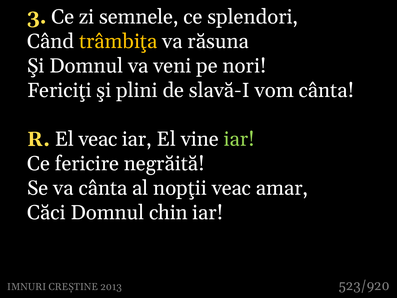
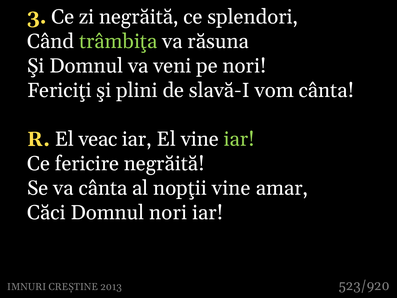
zi semnele: semnele -> negrăită
trâmbiţa colour: yellow -> light green
nopţii veac: veac -> vine
Domnul chin: chin -> nori
